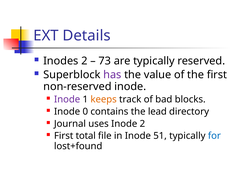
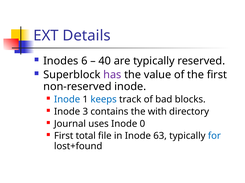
Inodes 2: 2 -> 6
73: 73 -> 40
Inode at (67, 100) colour: purple -> blue
keeps colour: orange -> blue
0: 0 -> 3
lead: lead -> with
Inode 2: 2 -> 0
51: 51 -> 63
